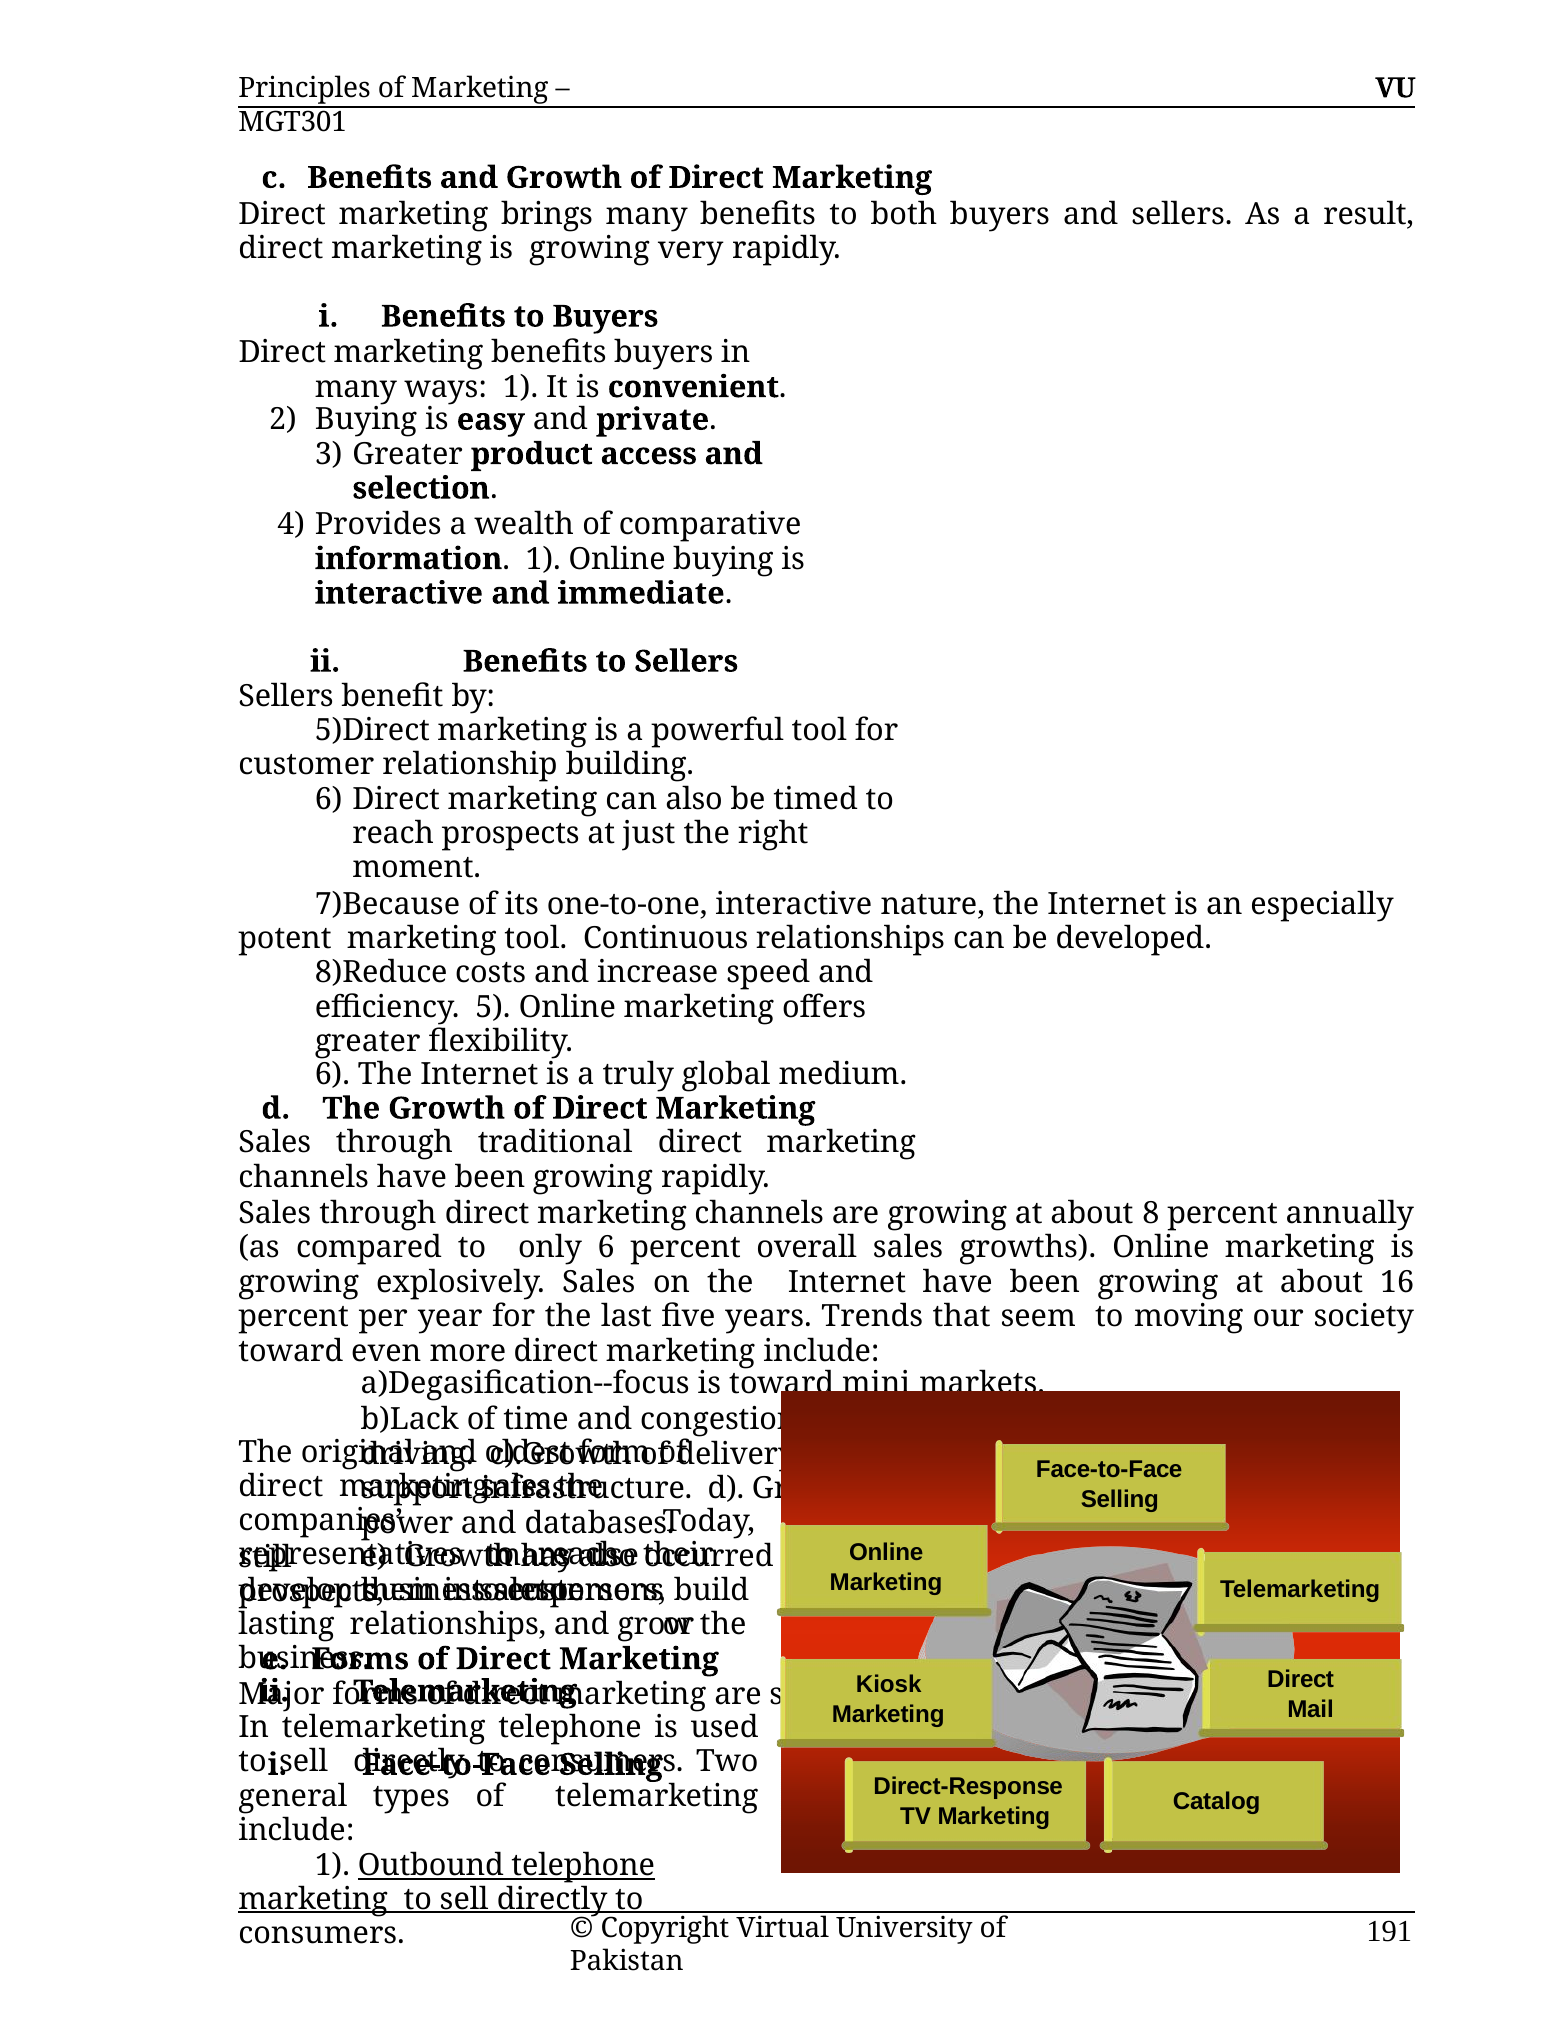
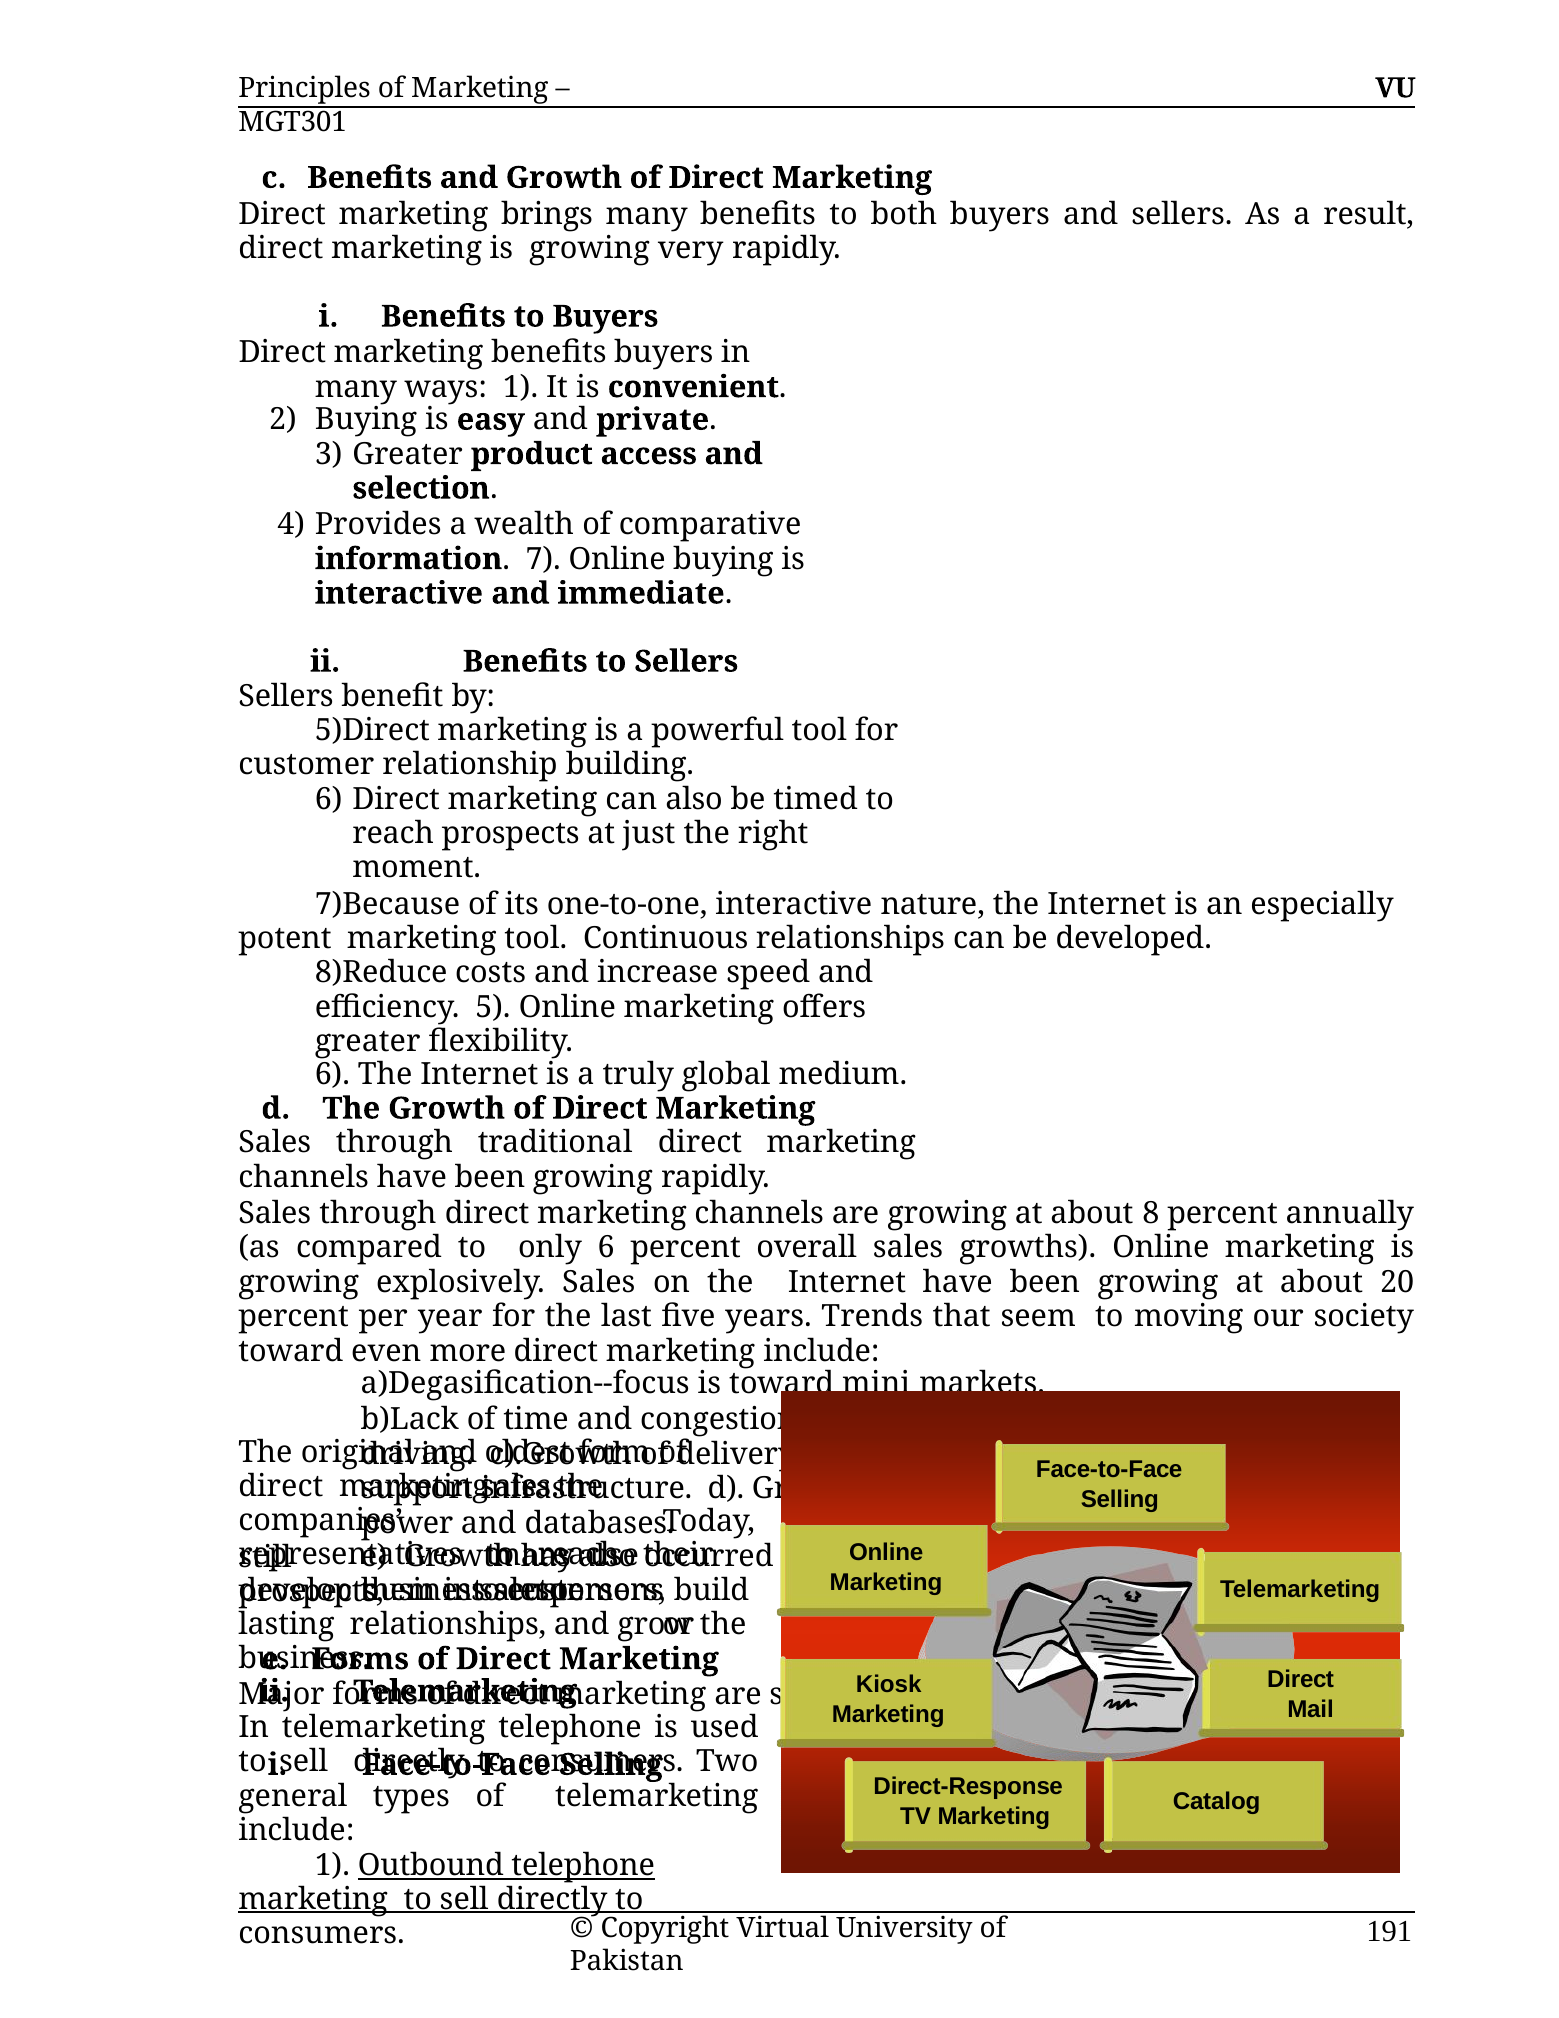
information 1: 1 -> 7
16: 16 -> 20
